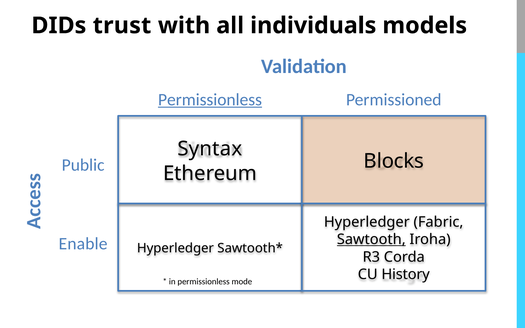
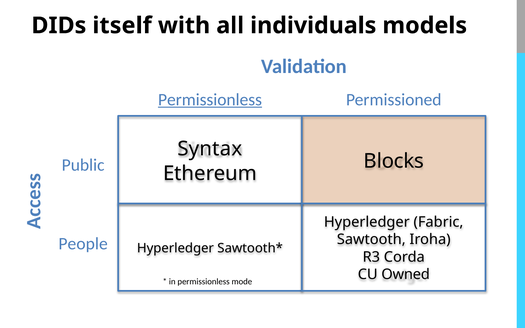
trust: trust -> itself
Sawtooth underline: present -> none
Enable: Enable -> People
History: History -> Owned
